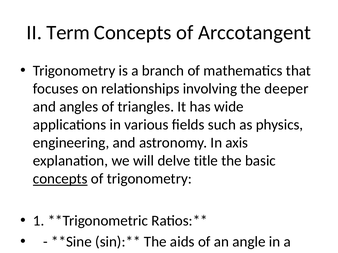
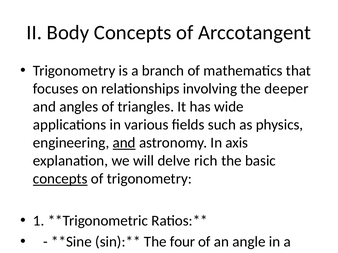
Term: Term -> Body
and at (124, 143) underline: none -> present
title: title -> rich
aids: aids -> four
